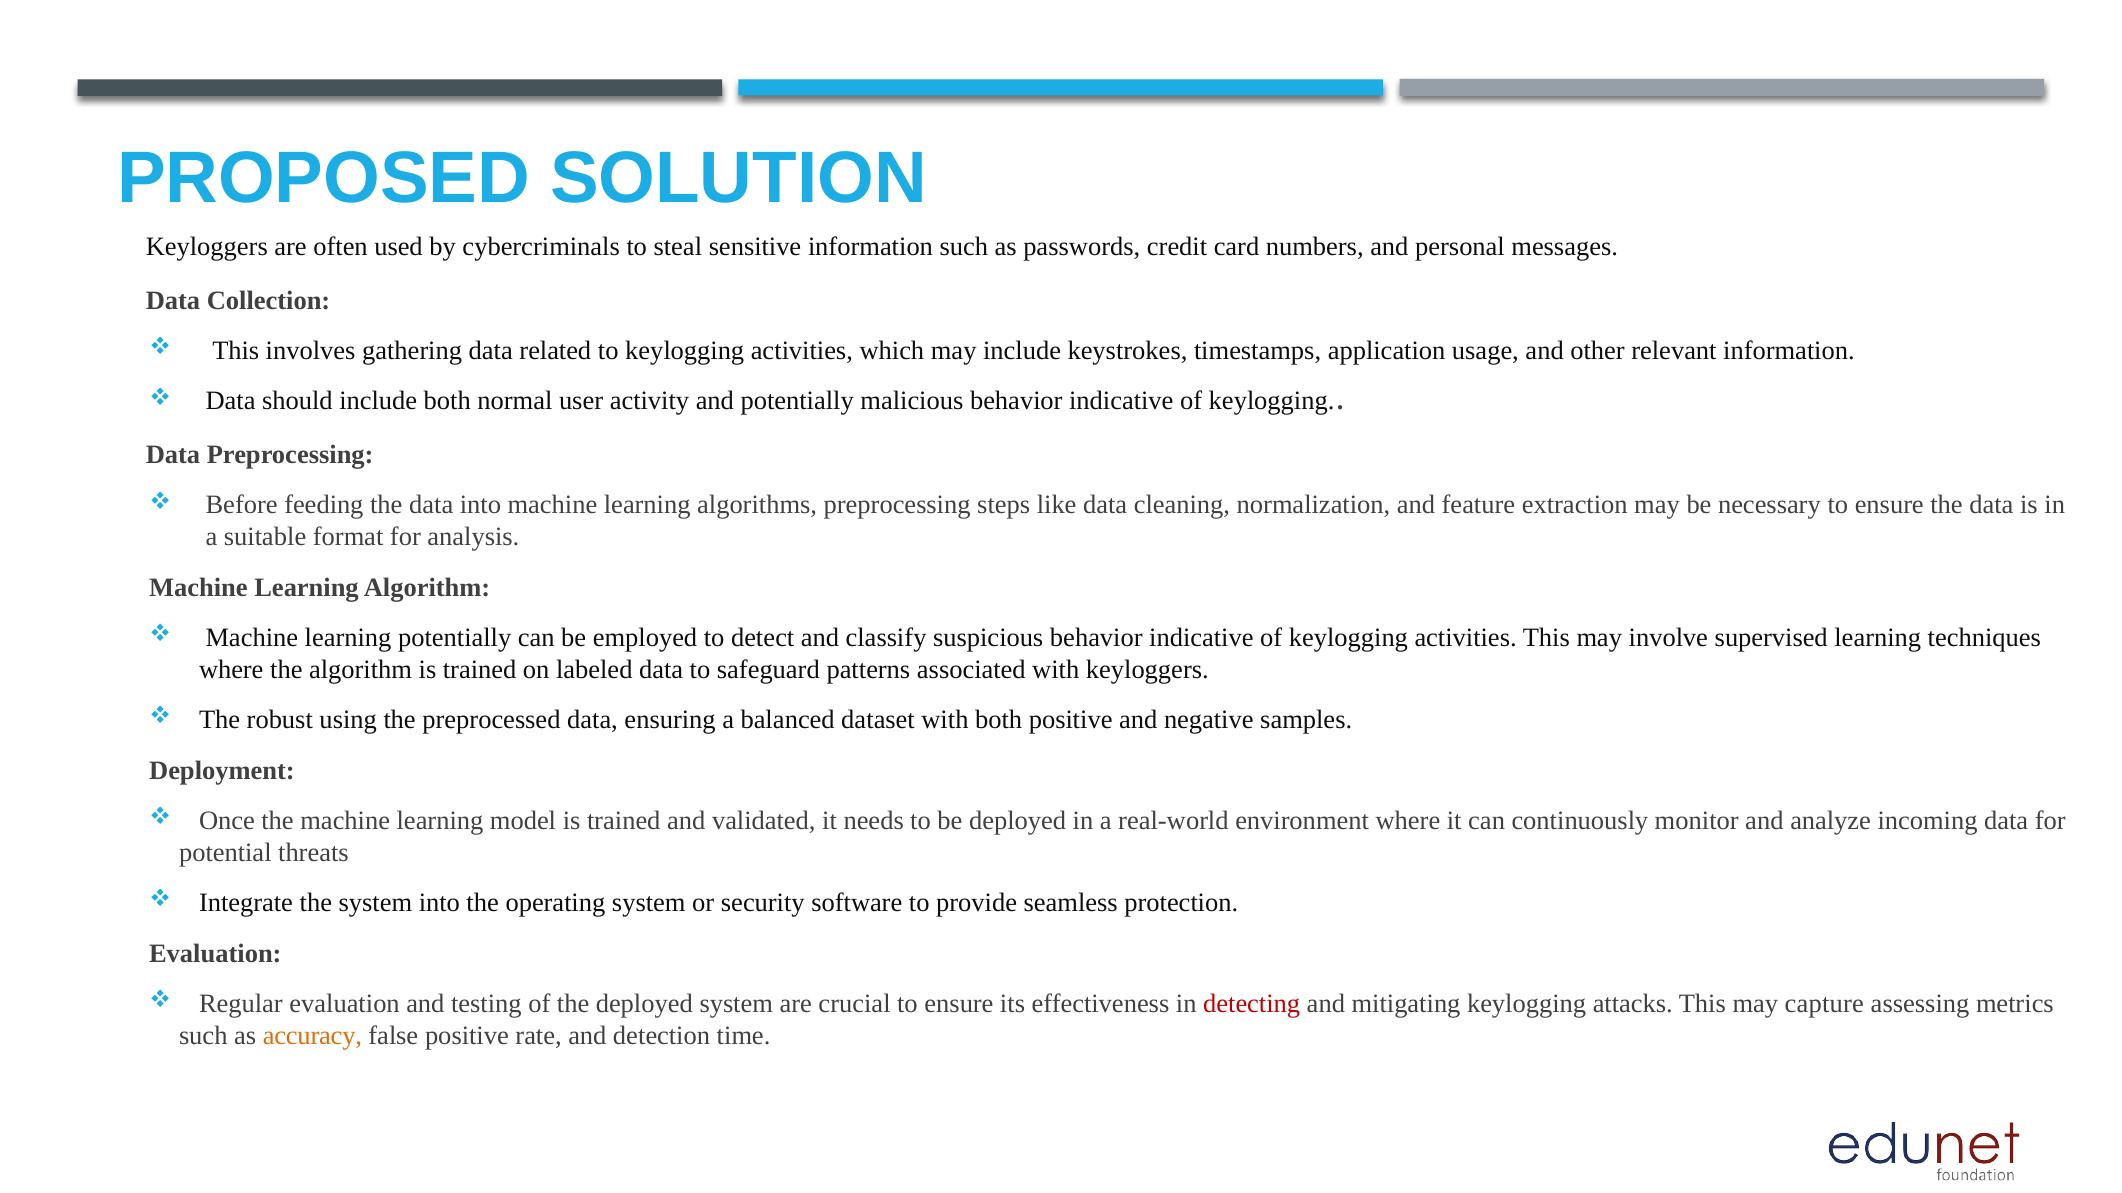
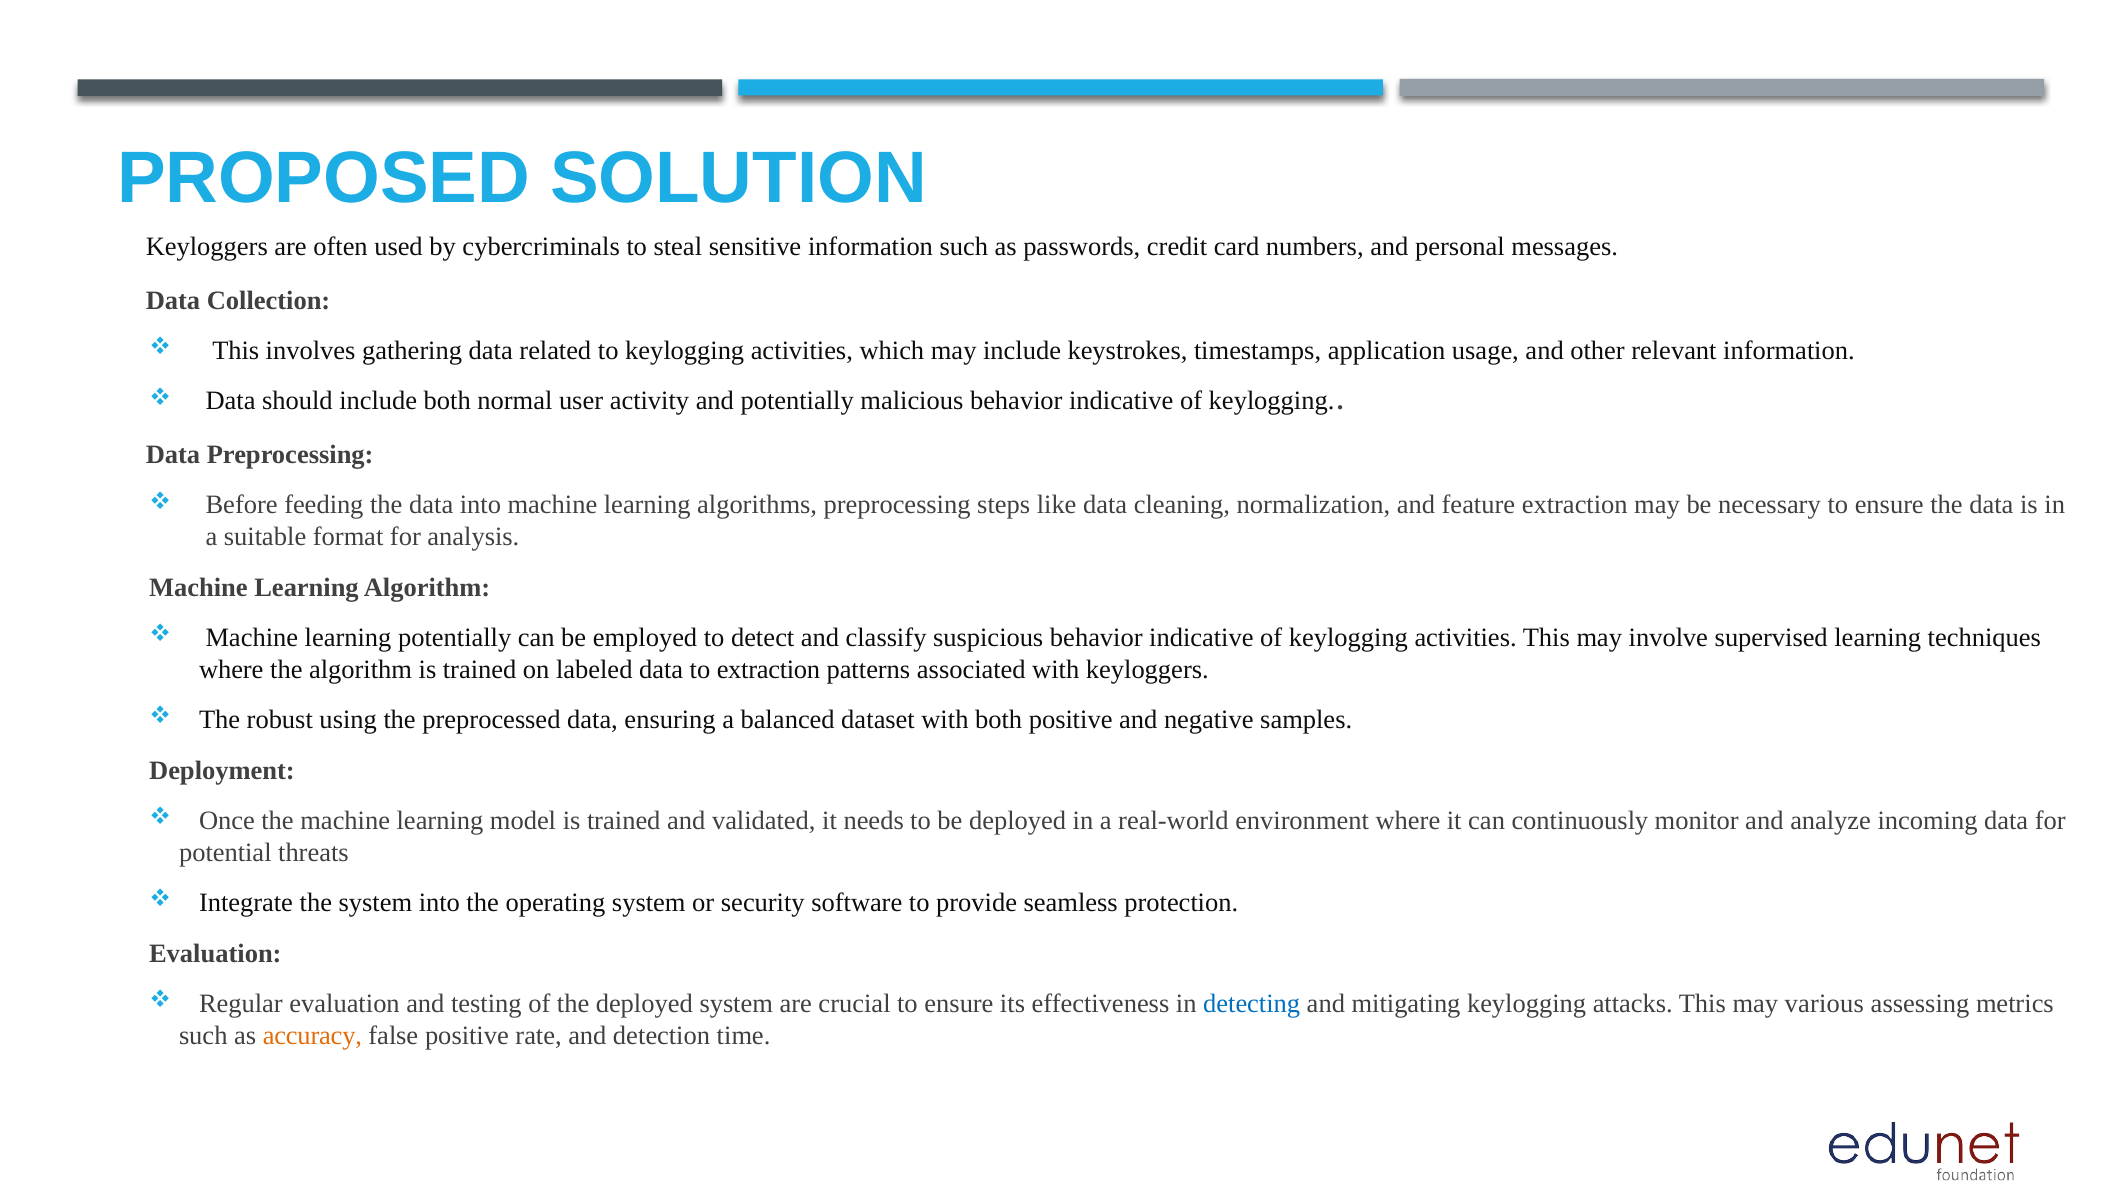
to safeguard: safeguard -> extraction
detecting colour: red -> blue
capture: capture -> various
